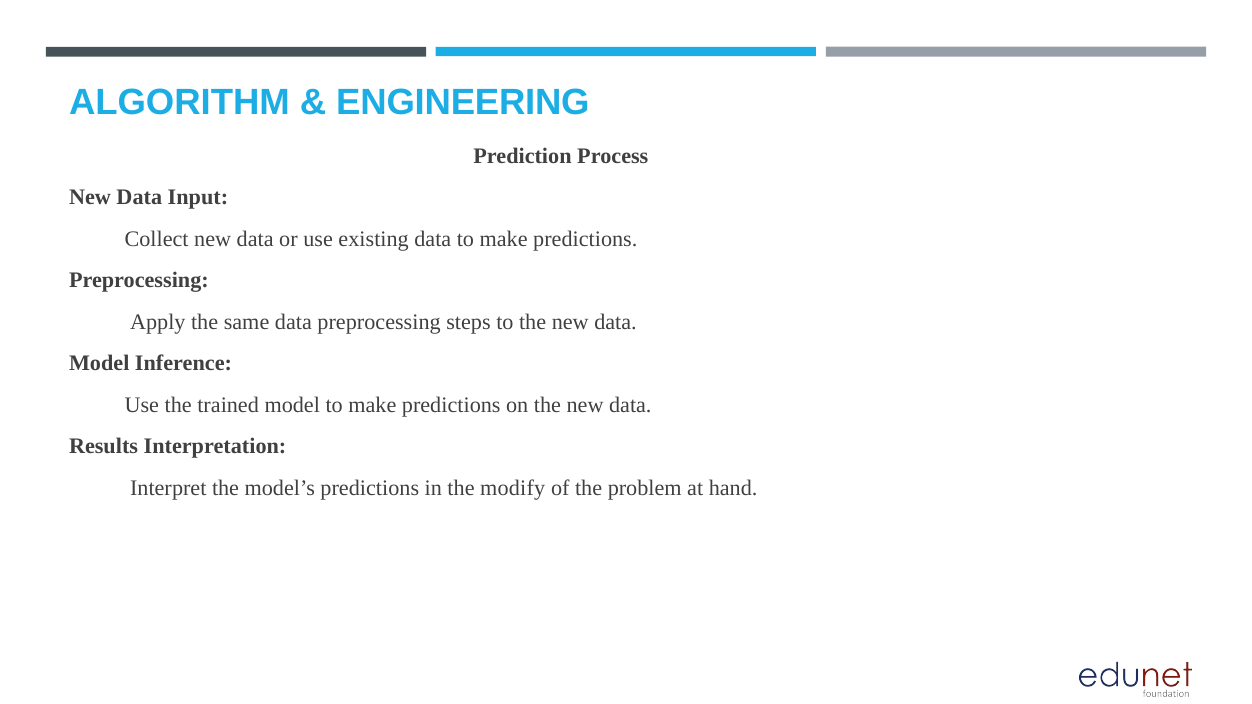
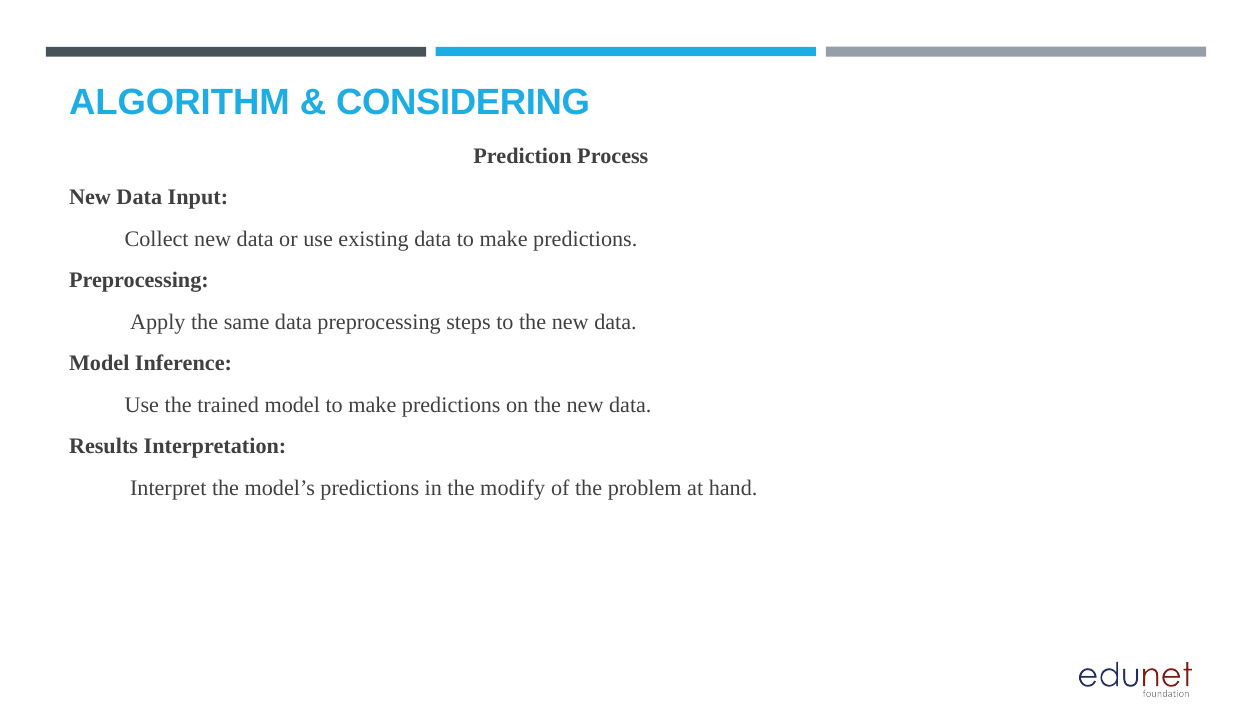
ENGINEERING: ENGINEERING -> CONSIDERING
